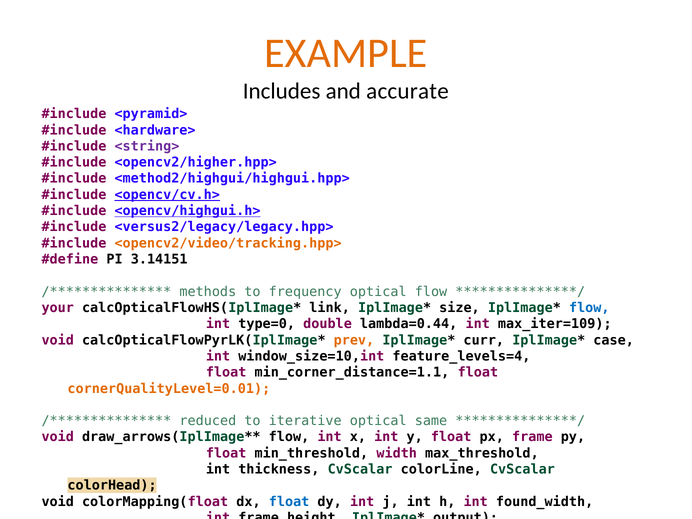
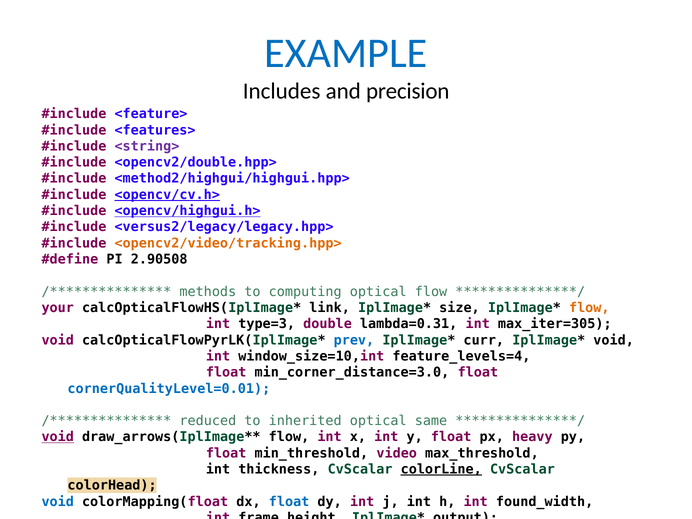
EXAMPLE colour: orange -> blue
accurate: accurate -> precision
<pyramid>: <pyramid> -> <feature>
<hardware>: <hardware> -> <features>
<opencv2/higher.hpp>: <opencv2/higher.hpp> -> <opencv2/double.hpp>
3.14151: 3.14151 -> 2.90508
frequency: frequency -> computing
flow at (589, 308) colour: blue -> orange
type=0: type=0 -> type=3
lambda=0.44: lambda=0.44 -> lambda=0.31
max_iter=109: max_iter=109 -> max_iter=305
prev colour: orange -> blue
case at (614, 340): case -> void
min_corner_distance=1.1: min_corner_distance=1.1 -> min_corner_distance=3.0
cornerQualityLevel=0.01 colour: orange -> blue
iterative: iterative -> inherited
void at (58, 437) underline: none -> present
frame: frame -> heavy
width: width -> video
colorLine underline: none -> present
void at (58, 502) colour: black -> blue
